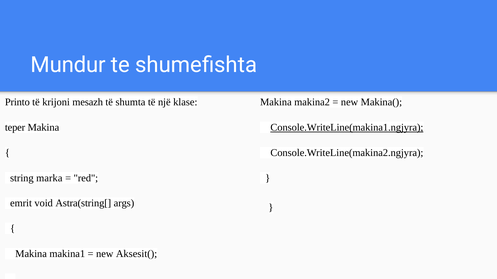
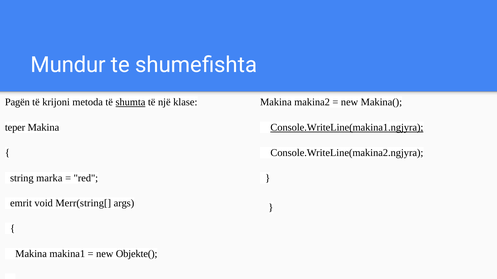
Printo: Printo -> Pagën
mesazh: mesazh -> metoda
shumta underline: none -> present
Astra(string[: Astra(string[ -> Merr(string[
Aksesit(: Aksesit( -> Objekte(
